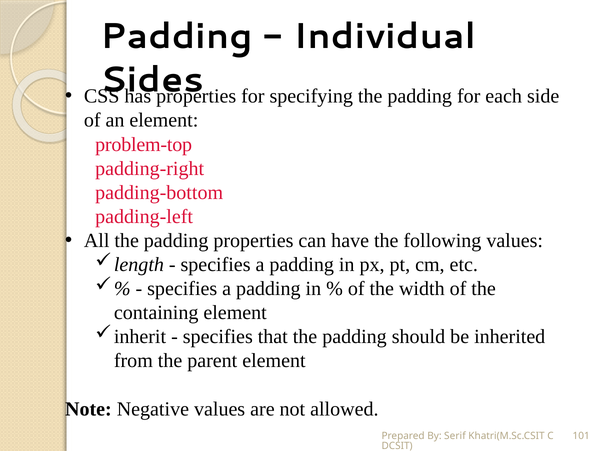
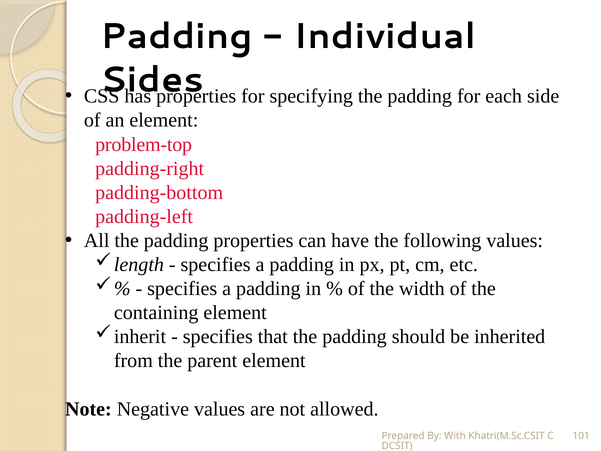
Serif: Serif -> With
